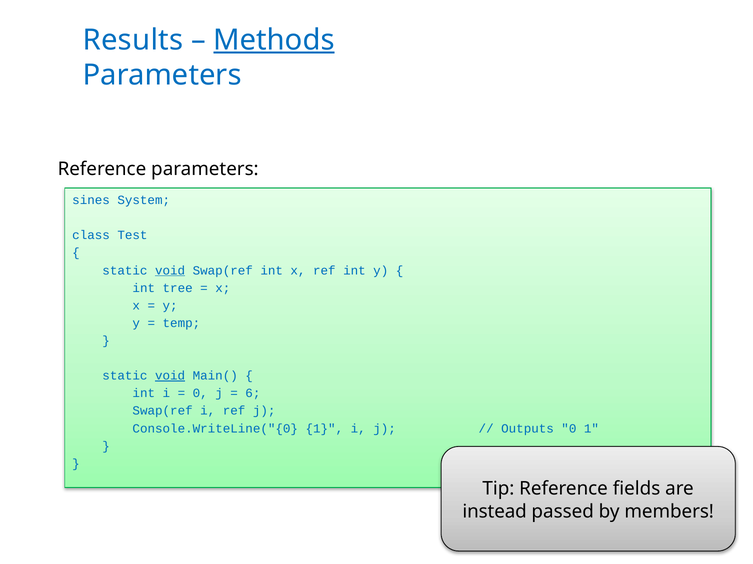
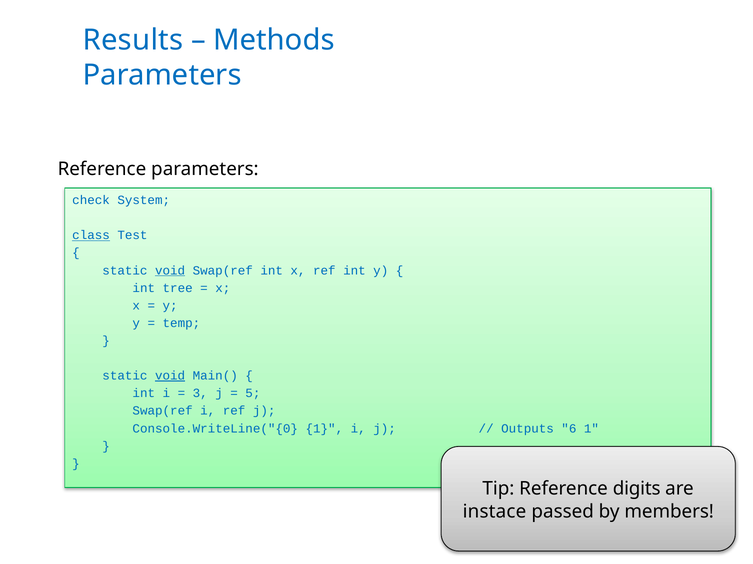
Methods underline: present -> none
sines: sines -> check
class underline: none -> present
0 at (200, 394): 0 -> 3
6: 6 -> 5
Outputs 0: 0 -> 6
fields: fields -> digits
instead: instead -> instace
